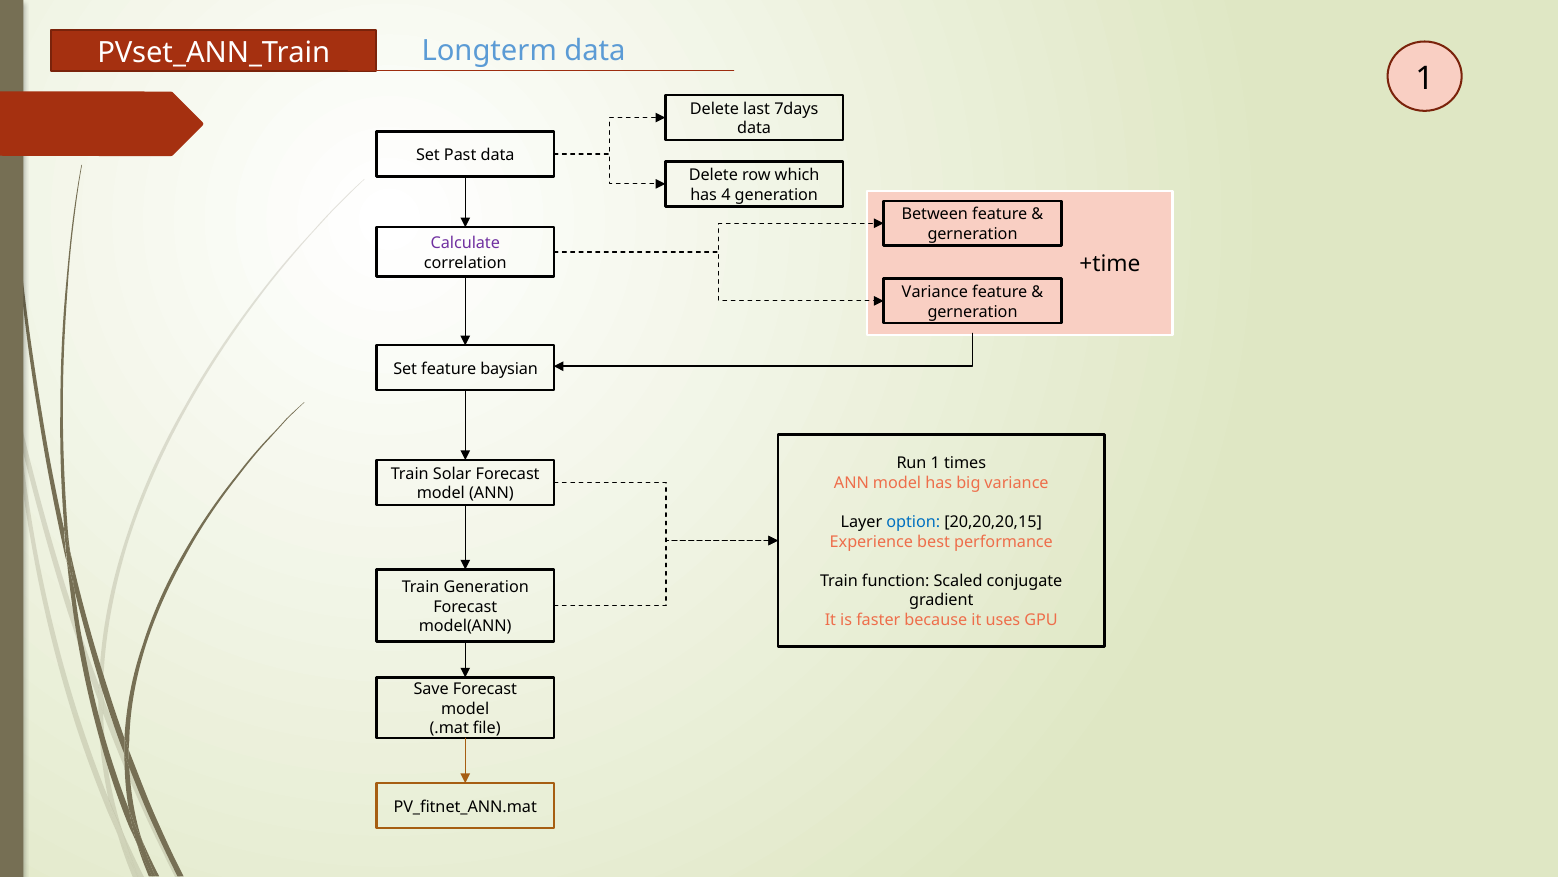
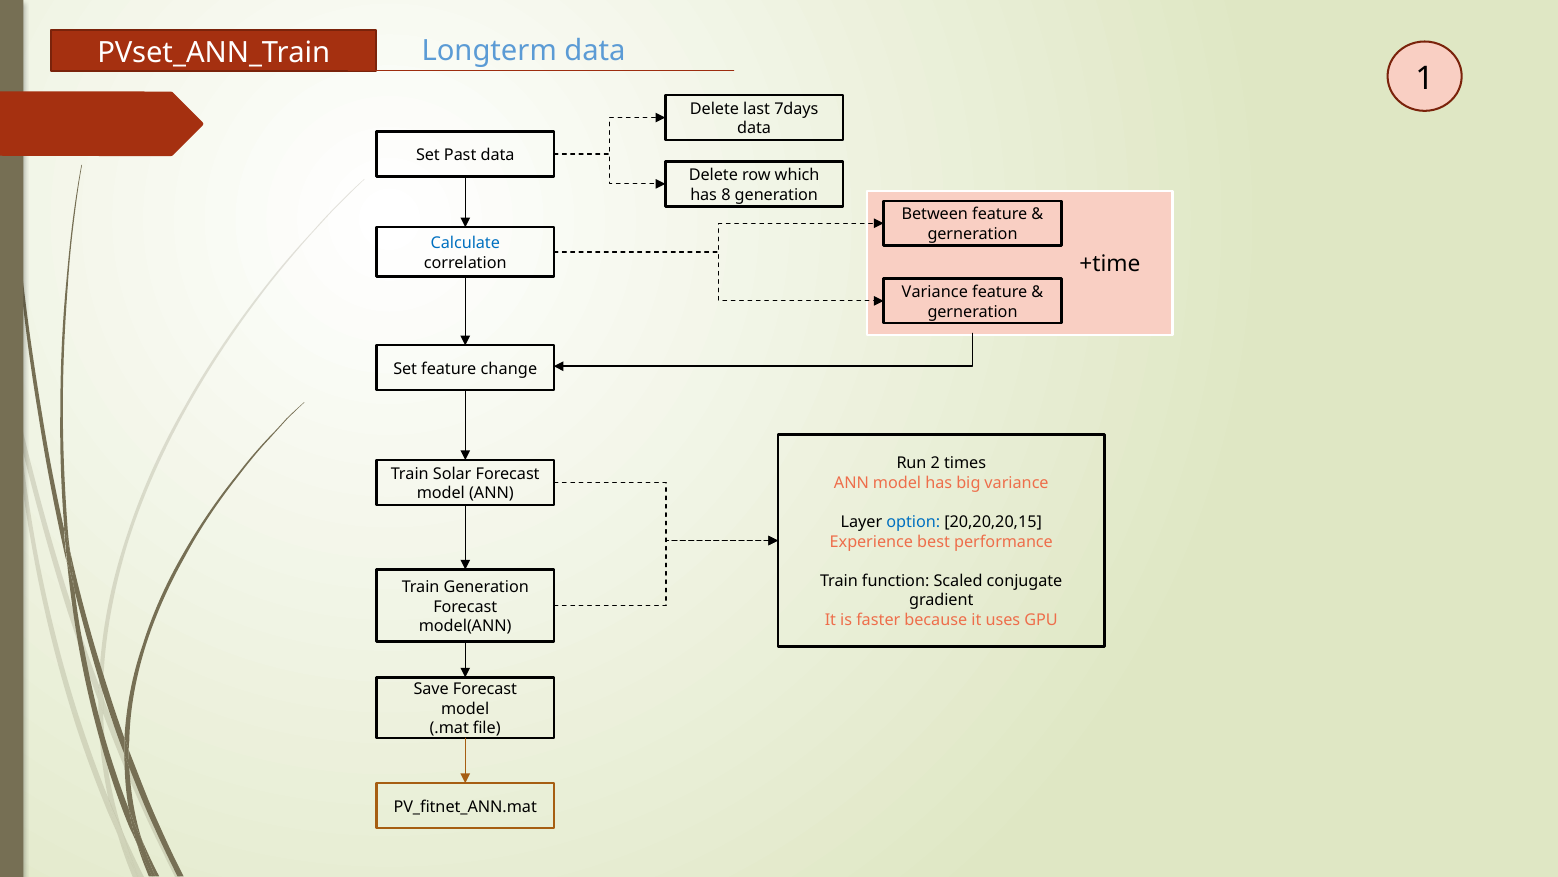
4: 4 -> 8
Calculate colour: purple -> blue
baysian: baysian -> change
Run 1: 1 -> 2
